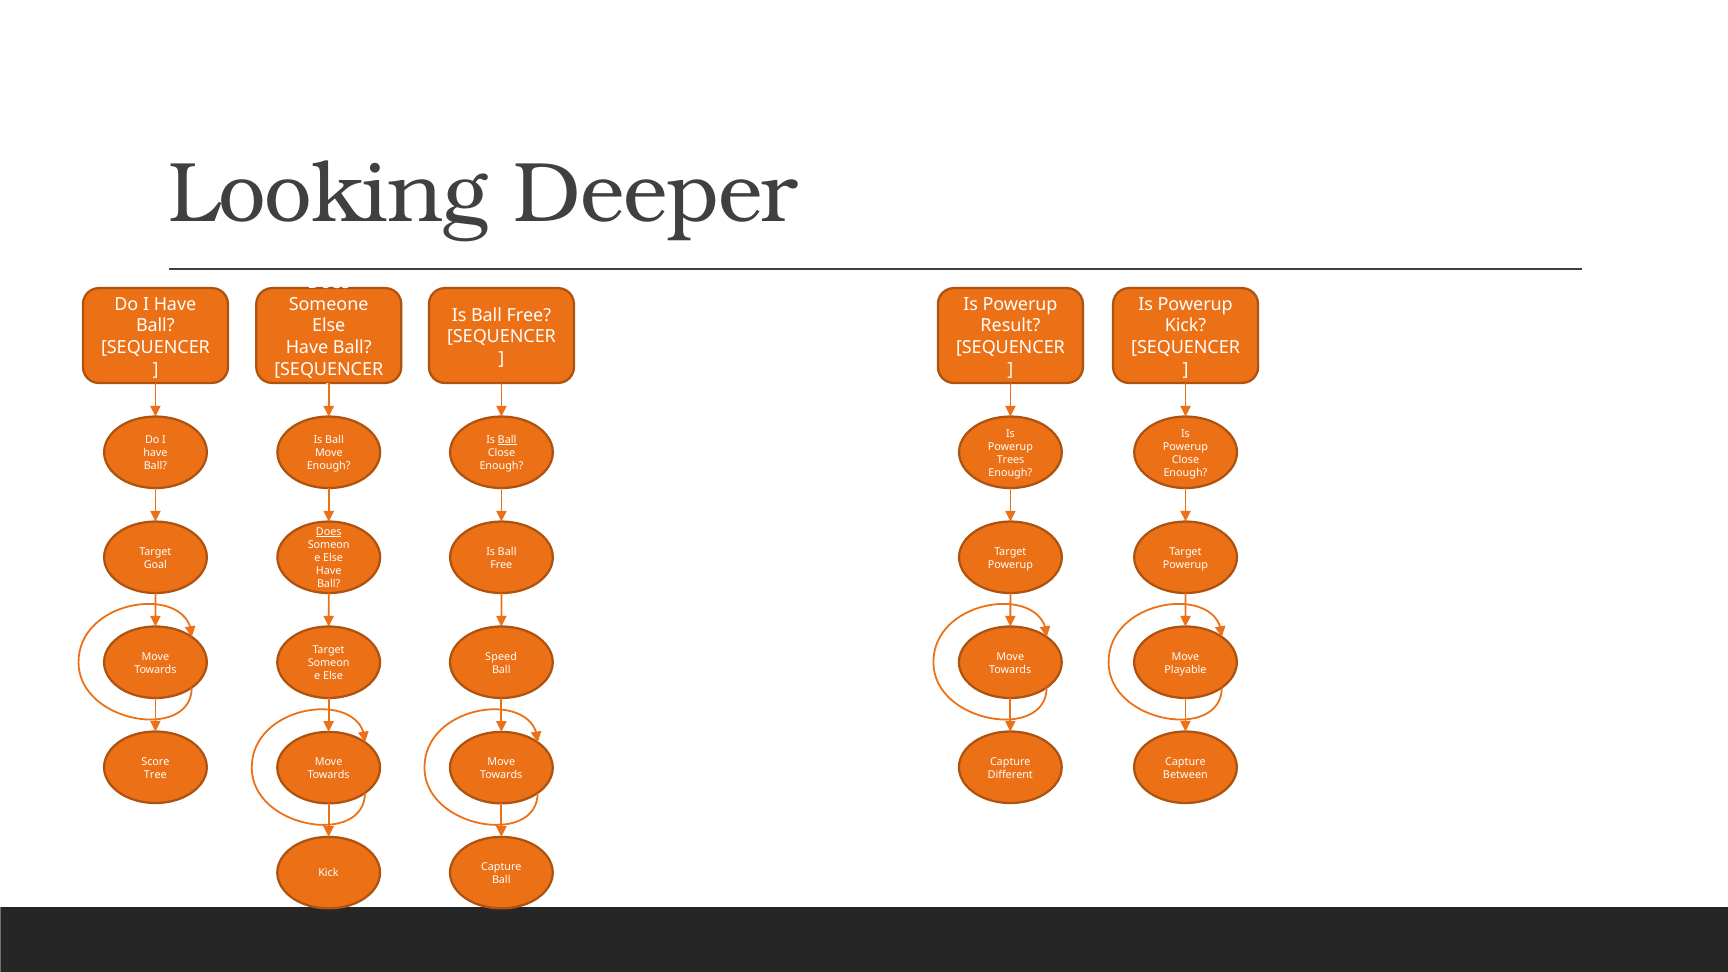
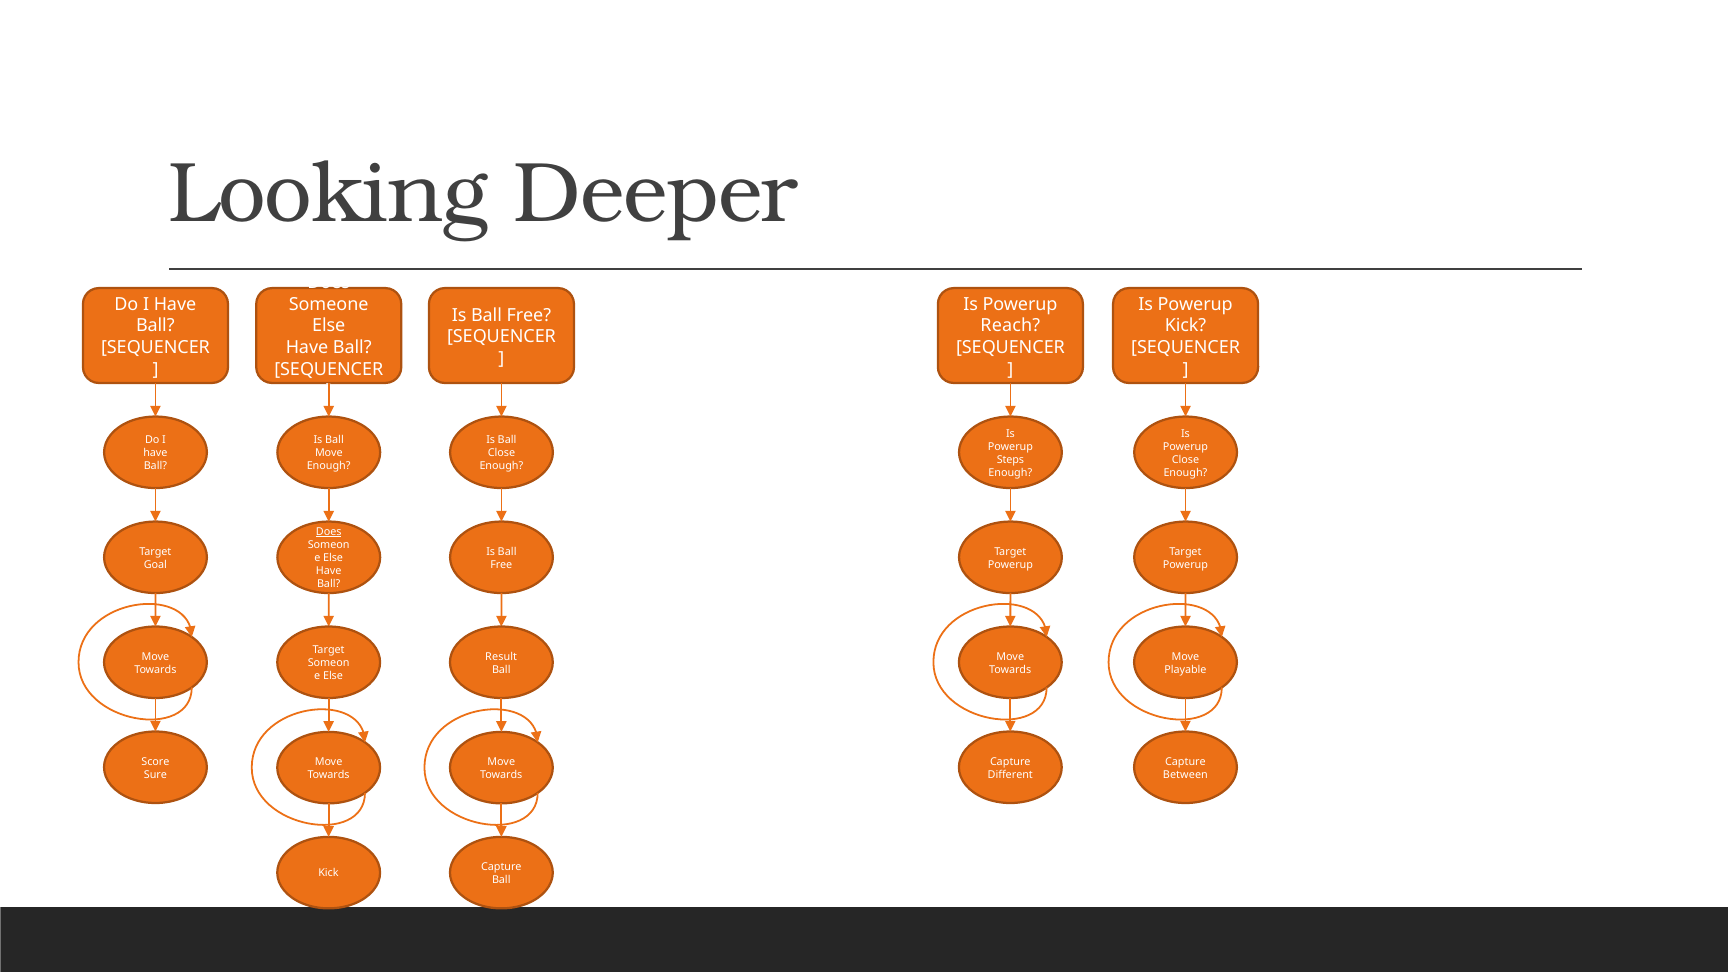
Result: Result -> Reach
Ball at (507, 440) underline: present -> none
Trees: Trees -> Steps
Speed: Speed -> Result
Tree: Tree -> Sure
